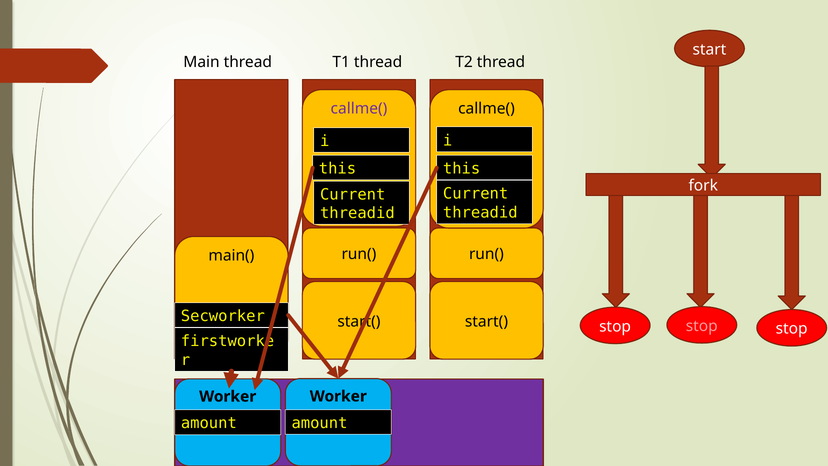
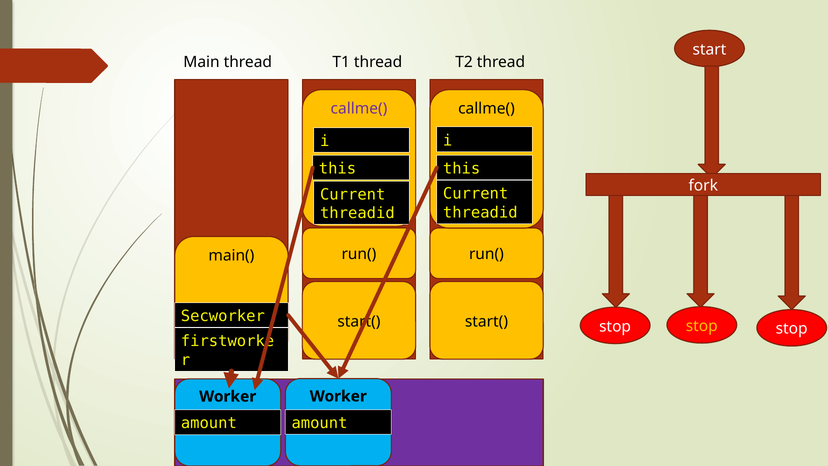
stop at (702, 326) colour: pink -> yellow
